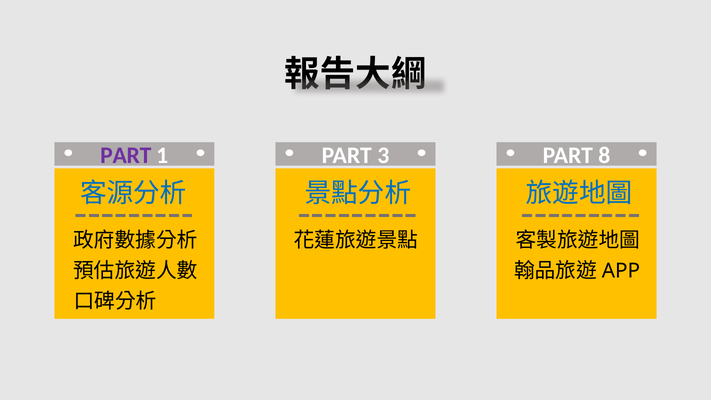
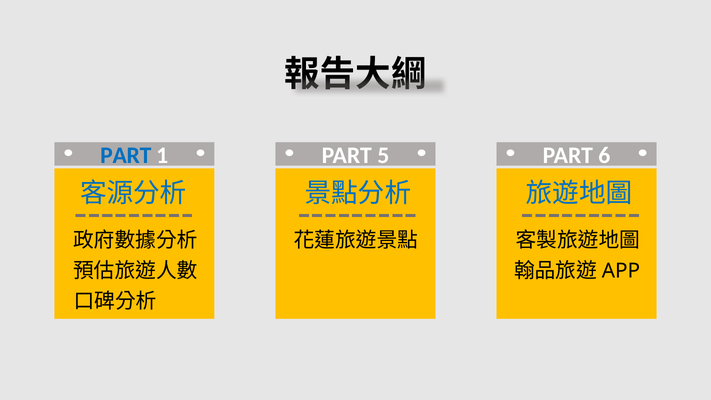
PART at (126, 156) colour: purple -> blue
3: 3 -> 5
8: 8 -> 6
